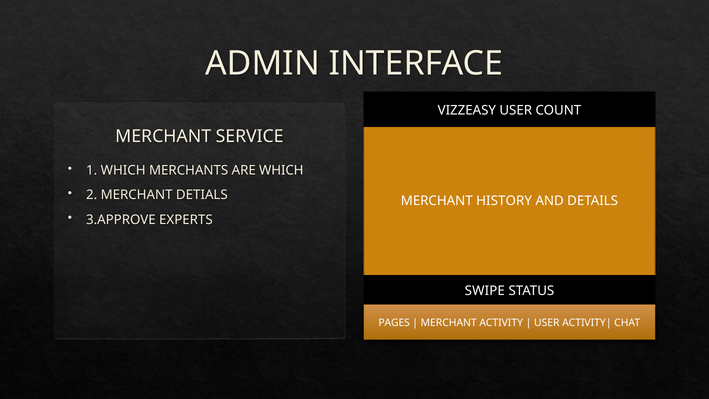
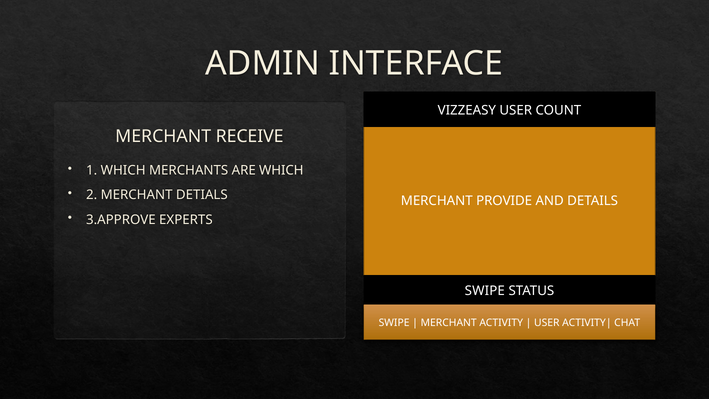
SERVICE: SERVICE -> RECEIVE
HISTORY: HISTORY -> PROVIDE
PAGES at (394, 323): PAGES -> SWIPE
